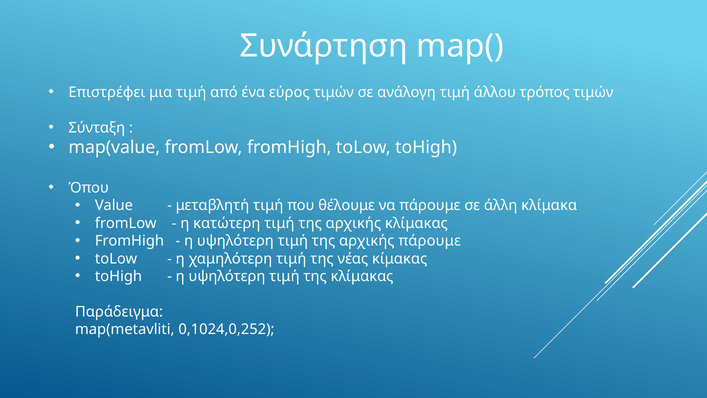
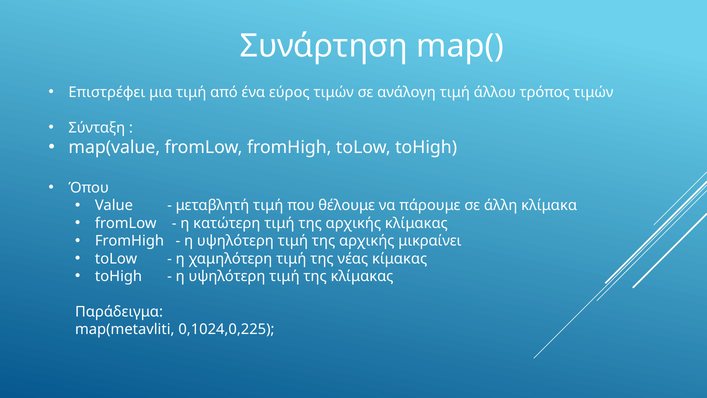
αρχικής πάρουμε: πάρουμε -> μικραίνει
0,1024,0,252: 0,1024,0,252 -> 0,1024,0,225
